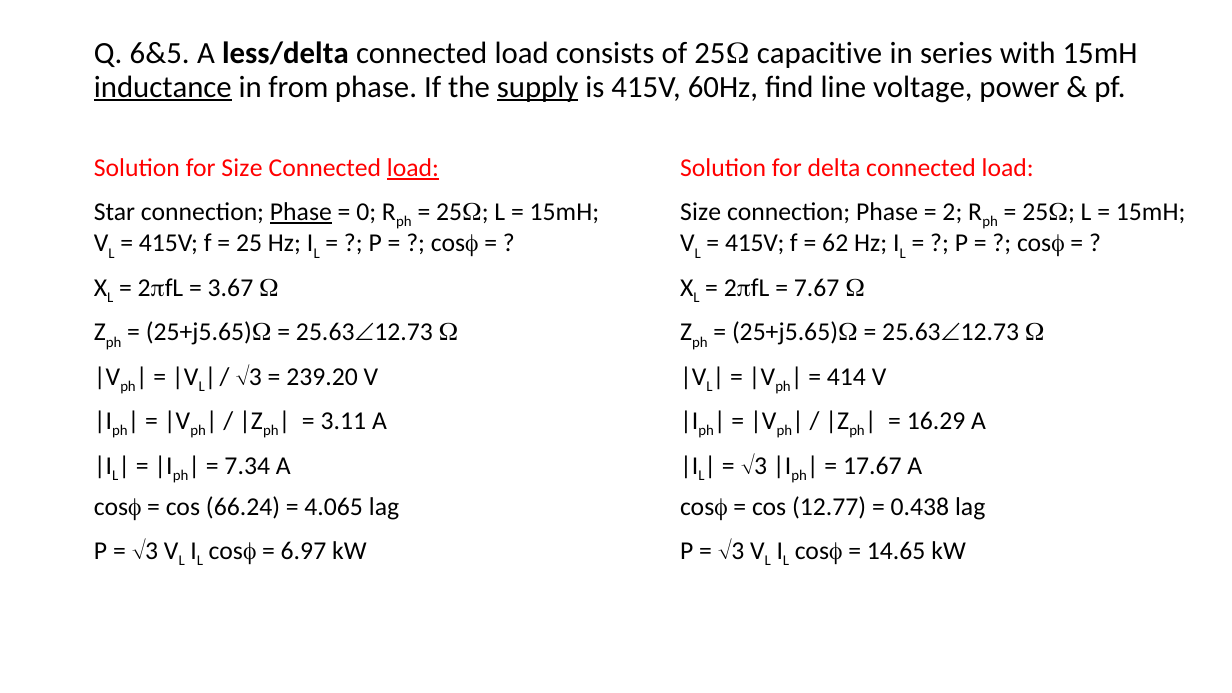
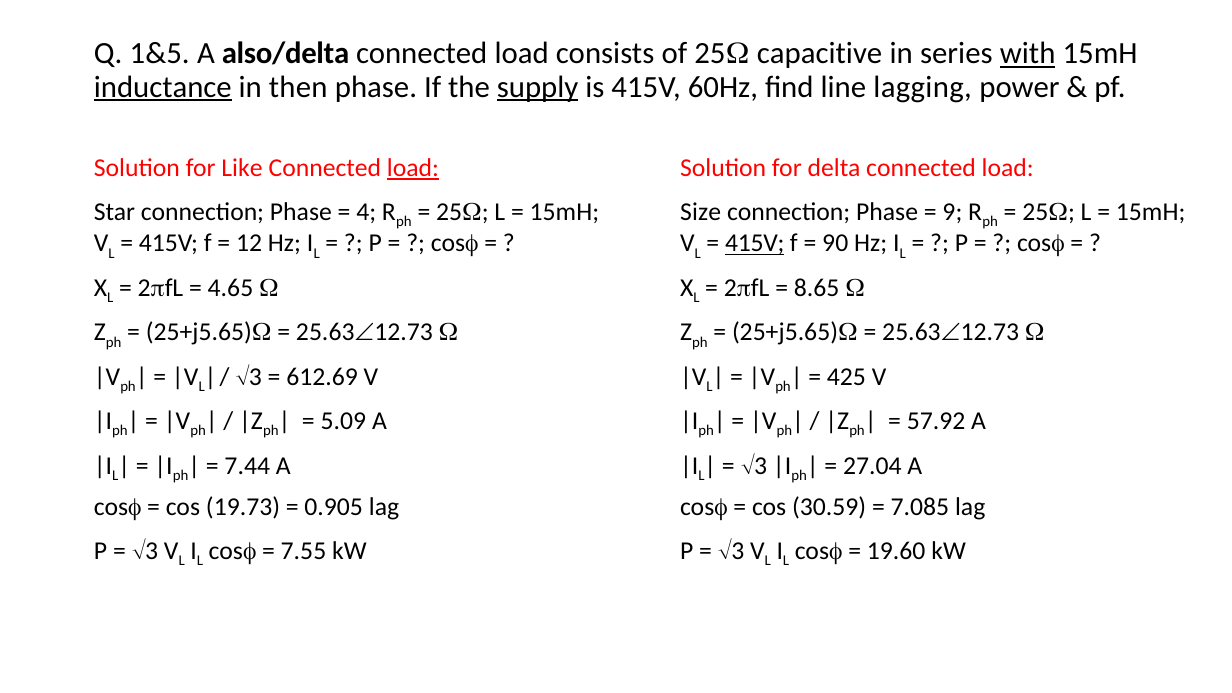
6&5: 6&5 -> 1&5
less/delta: less/delta -> also/delta
with underline: none -> present
from: from -> then
voltage: voltage -> lagging
for Size: Size -> Like
Phase at (301, 212) underline: present -> none
0: 0 -> 4
2: 2 -> 9
25: 25 -> 12
415V at (755, 243) underline: none -> present
62: 62 -> 90
3.67: 3.67 -> 4.65
7.67: 7.67 -> 8.65
239.20: 239.20 -> 612.69
414: 414 -> 425
3.11: 3.11 -> 5.09
16.29: 16.29 -> 57.92
7.34: 7.34 -> 7.44
17.67: 17.67 -> 27.04
66.24: 66.24 -> 19.73
4.065: 4.065 -> 0.905
12.77: 12.77 -> 30.59
0.438: 0.438 -> 7.085
6.97: 6.97 -> 7.55
14.65: 14.65 -> 19.60
